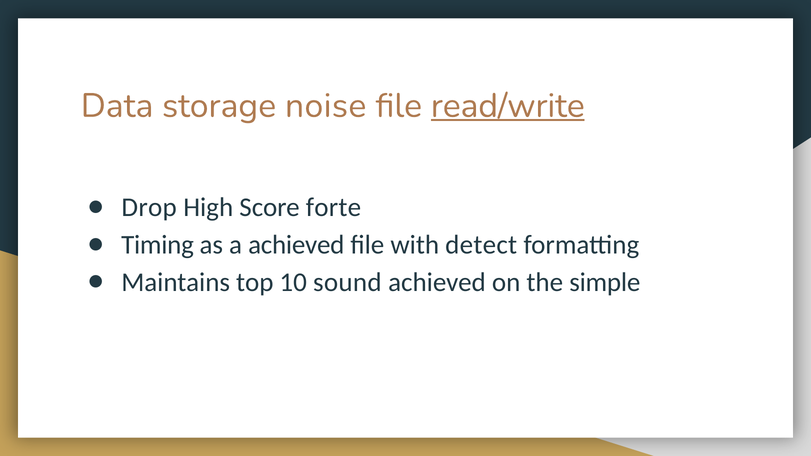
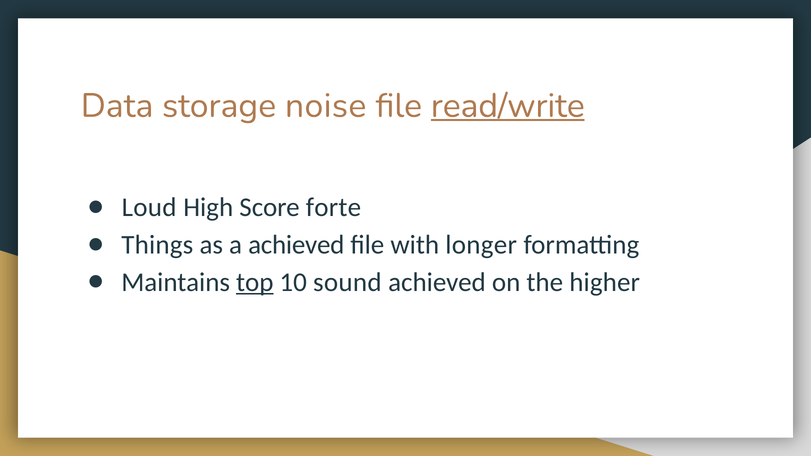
Drop: Drop -> Loud
Timing: Timing -> Things
detect: detect -> longer
top underline: none -> present
simple: simple -> higher
